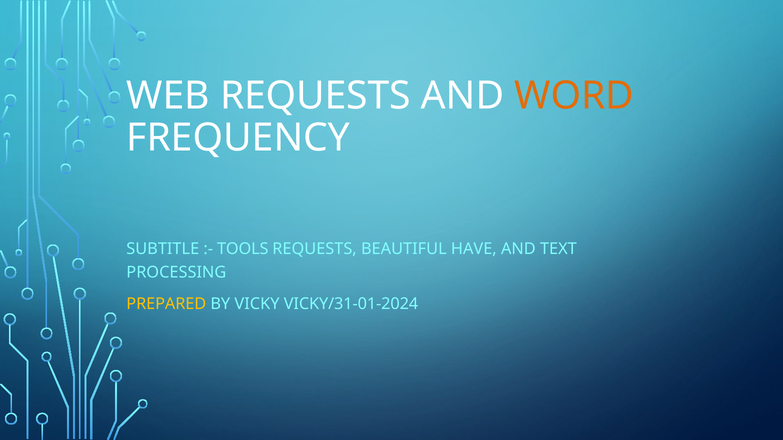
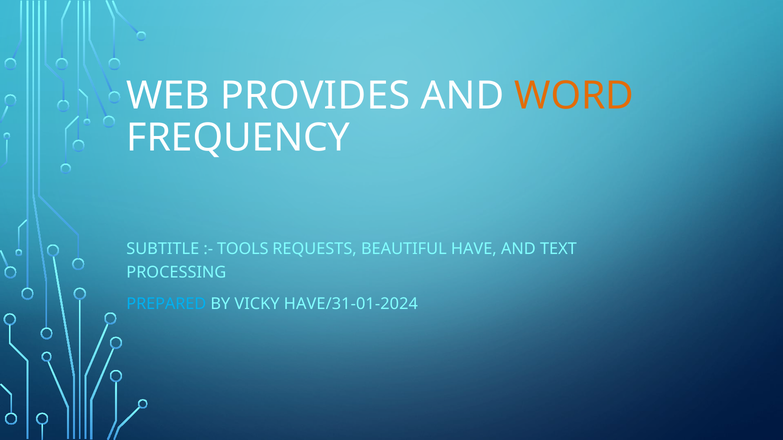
WEB REQUESTS: REQUESTS -> PROVIDES
PREPARED colour: yellow -> light blue
VICKY/31-01-2024: VICKY/31-01-2024 -> HAVE/31-01-2024
